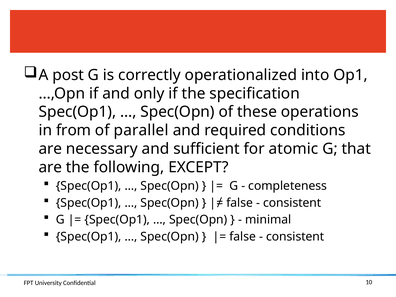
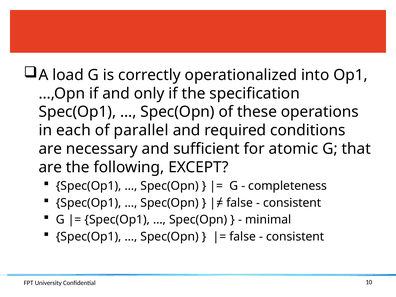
post: post -> load
from: from -> each
